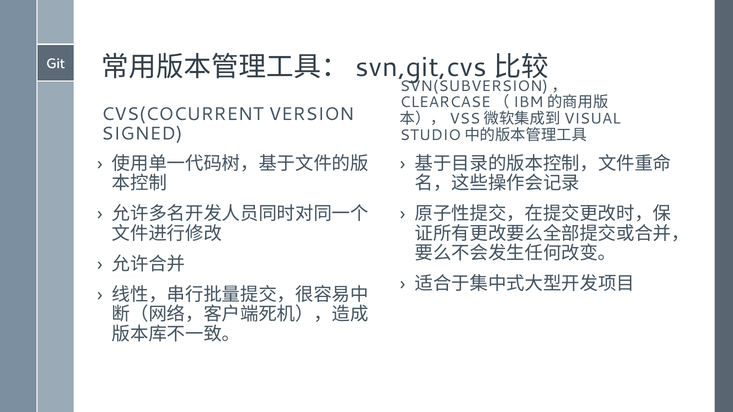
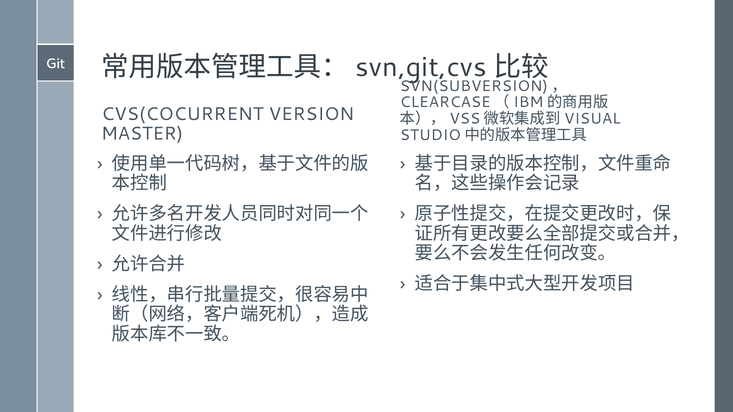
SIGNED: SIGNED -> MASTER
